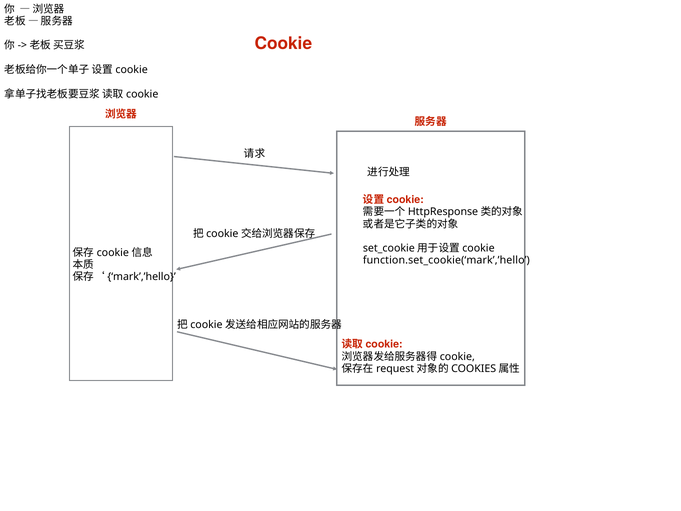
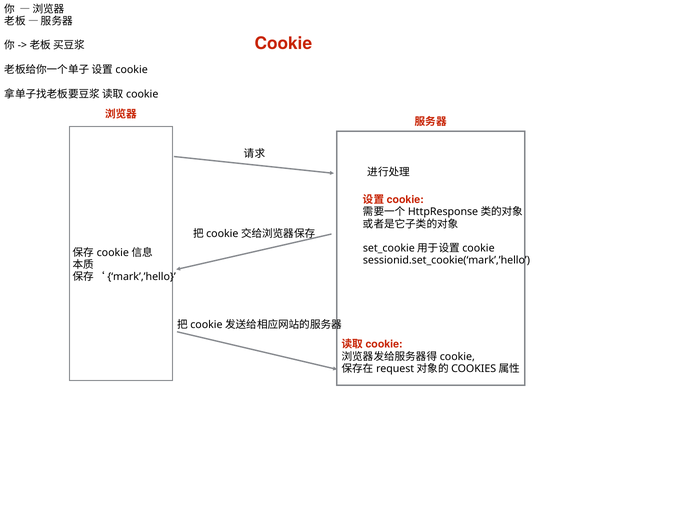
function.set_cookie(‘mark’,’hello: function.set_cookie(‘mark’,’hello -> sessionid.set_cookie(‘mark’,’hello
